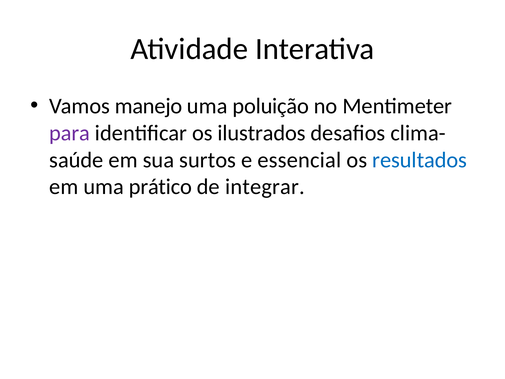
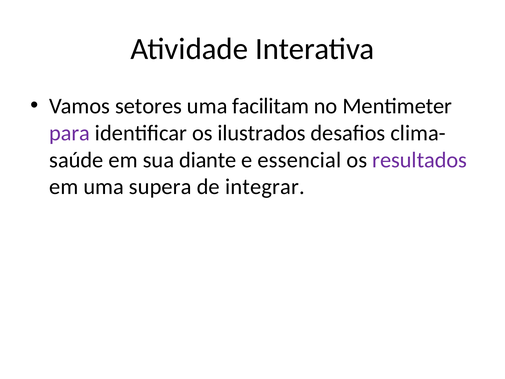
manejo: manejo -> setores
poluição: poluição -> facilitam
surtos: surtos -> diante
resultados colour: blue -> purple
prático: prático -> supera
